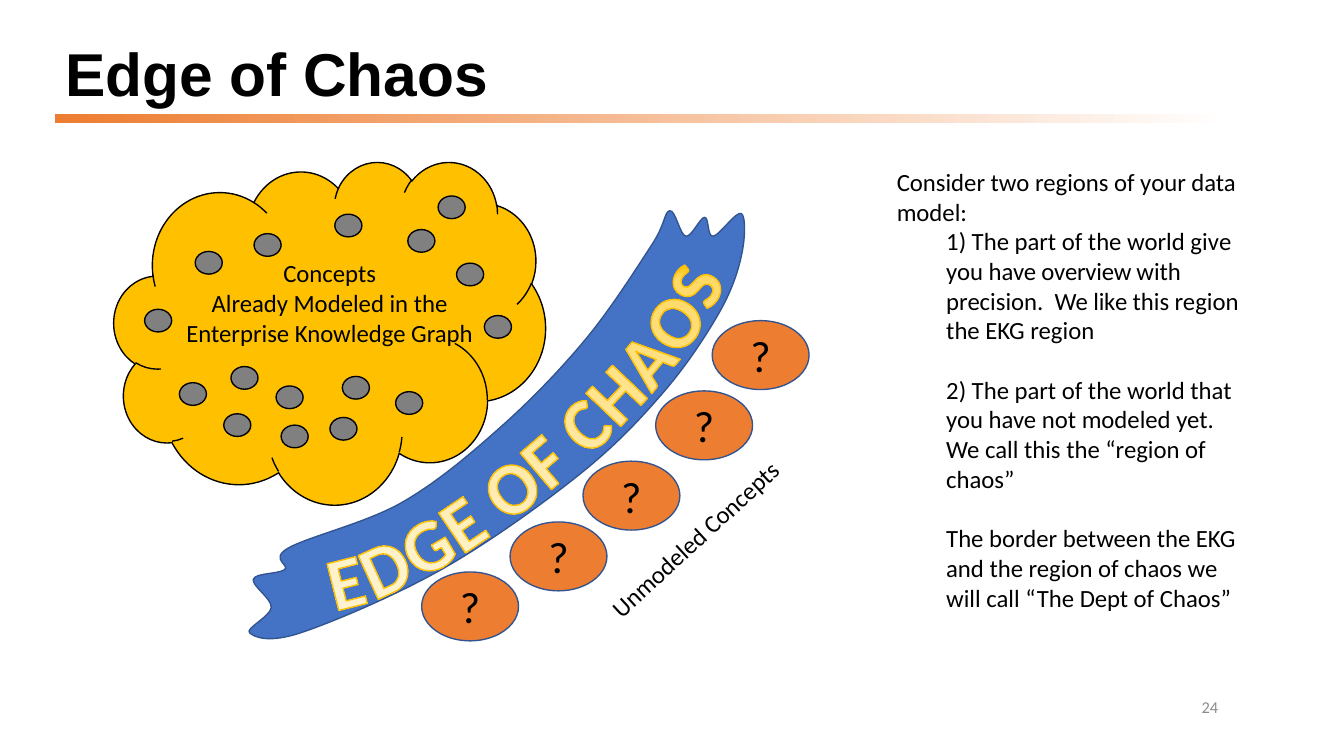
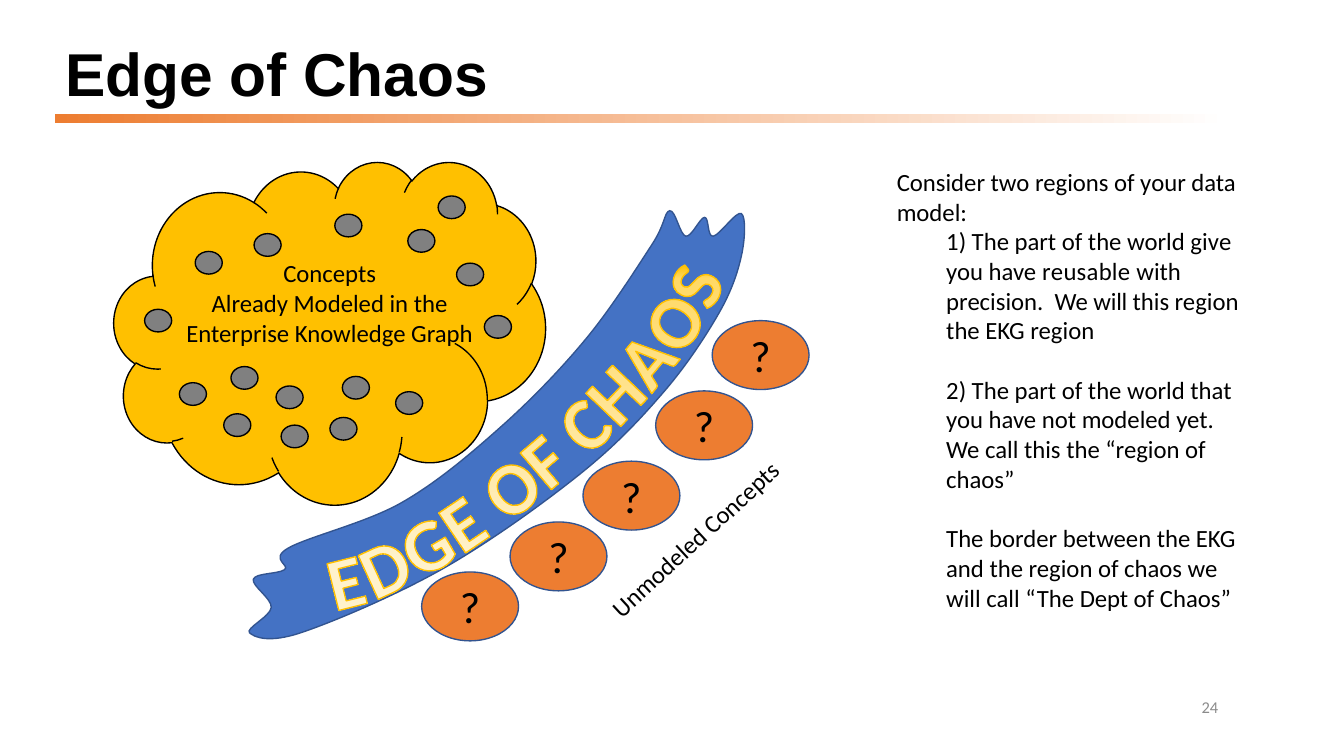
overview: overview -> reusable
precision We like: like -> will
